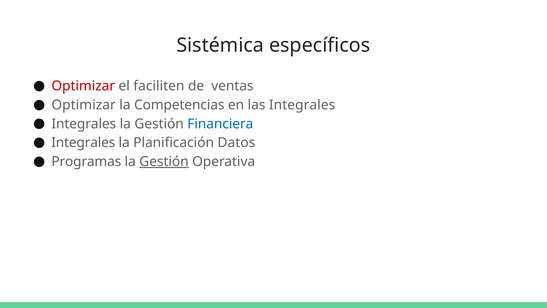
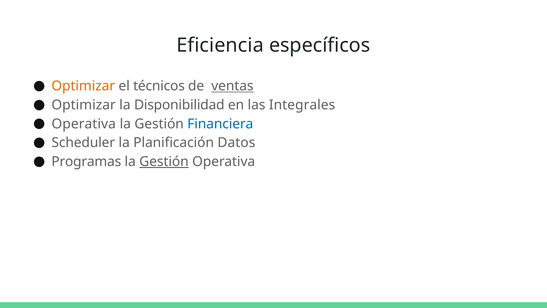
Sistémica: Sistémica -> Eficiencia
Optimizar at (83, 86) colour: red -> orange
faciliten: faciliten -> técnicos
ventas underline: none -> present
Competencias: Competencias -> Disponibilidad
Integrales at (84, 124): Integrales -> Operativa
Integrales at (83, 143): Integrales -> Scheduler
